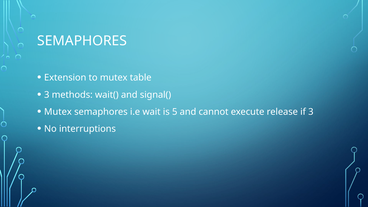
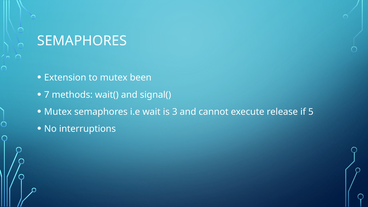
table: table -> been
3 at (47, 95): 3 -> 7
5: 5 -> 3
if 3: 3 -> 5
